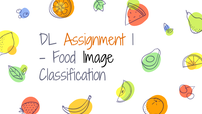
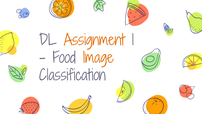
Image colour: black -> orange
